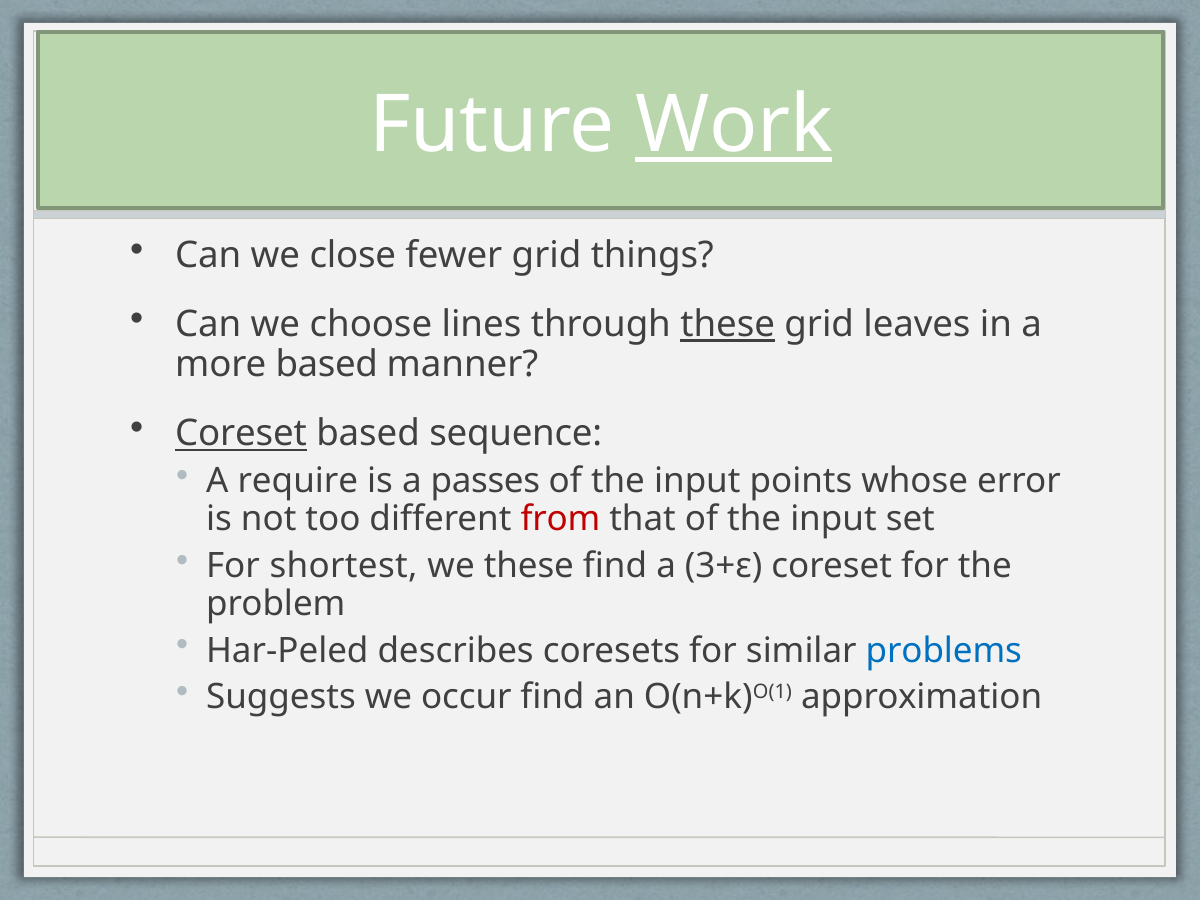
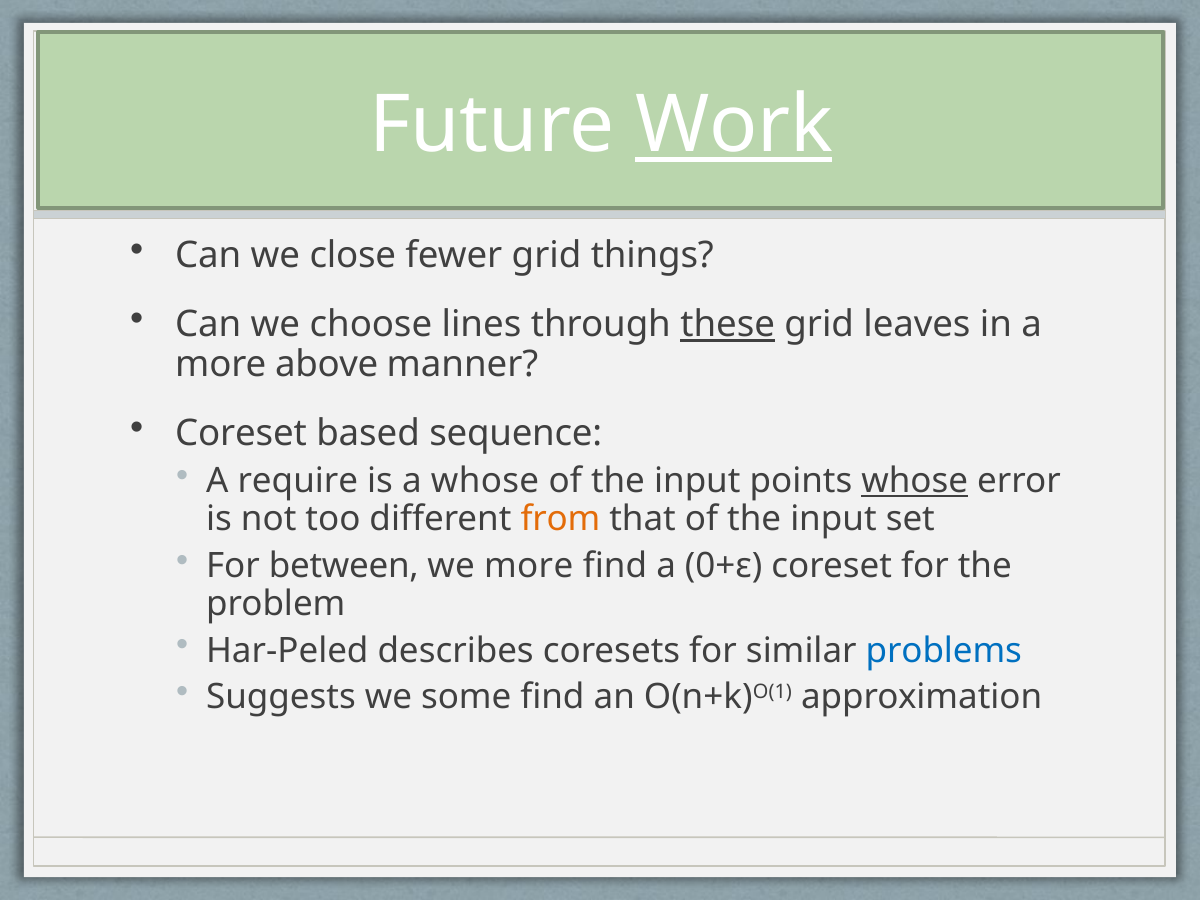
more based: based -> above
Coreset at (241, 434) underline: present -> none
a passes: passes -> whose
whose at (915, 481) underline: none -> present
from colour: red -> orange
shortest: shortest -> between
we these: these -> more
3+ε: 3+ε -> 0+ε
occur: occur -> some
